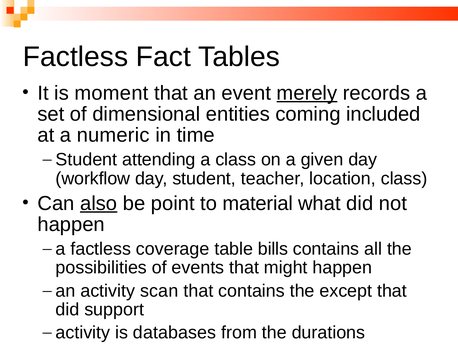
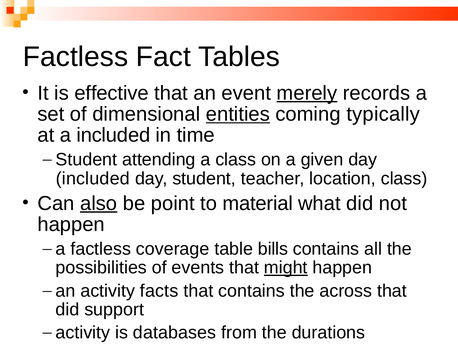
moment: moment -> effective
entities underline: none -> present
included: included -> typically
a numeric: numeric -> included
workflow at (93, 178): workflow -> included
might underline: none -> present
scan: scan -> facts
except: except -> across
